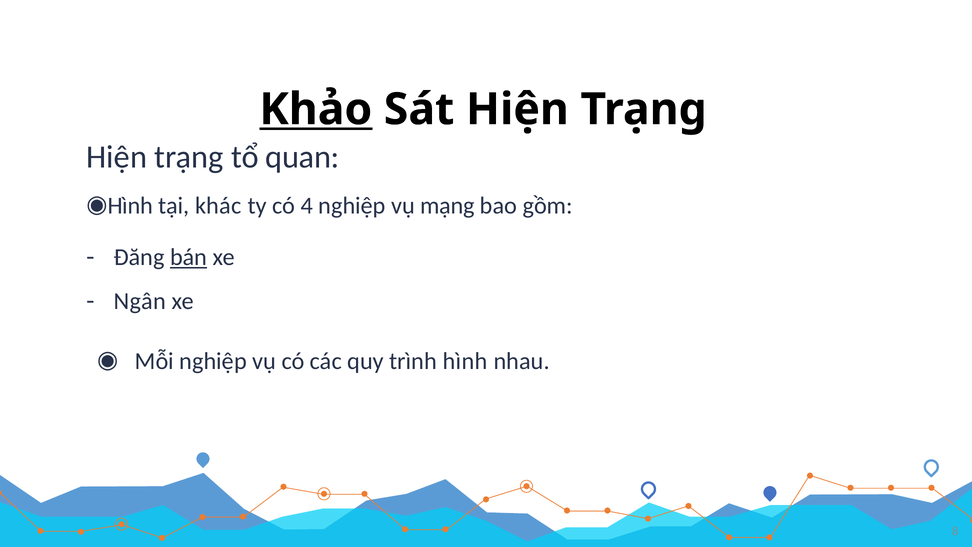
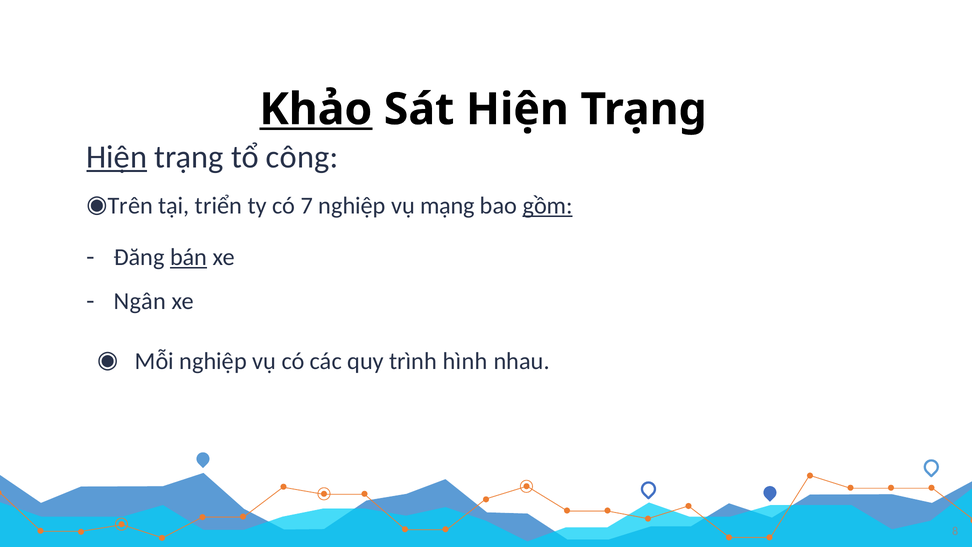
Hiện at (117, 157) underline: none -> present
quan: quan -> công
Hình at (130, 206): Hình -> Trên
khác: khác -> triển
4: 4 -> 7
gồm underline: none -> present
